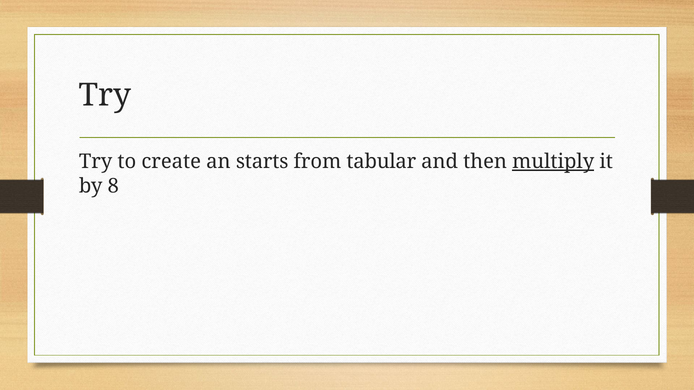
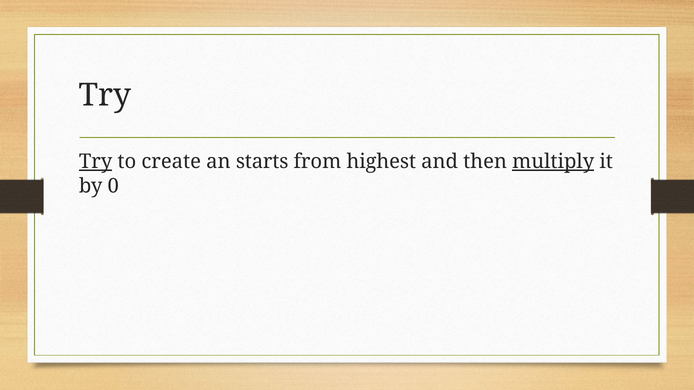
Try at (96, 162) underline: none -> present
tabular: tabular -> highest
8: 8 -> 0
